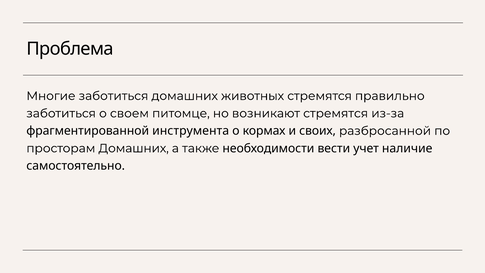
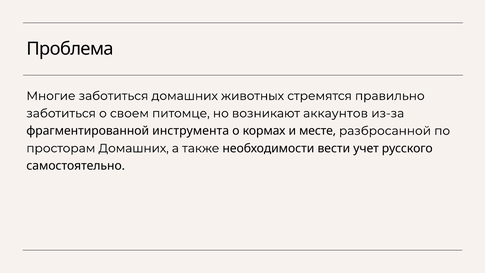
возникают стремятся: стремятся -> аккаунтов
своих: своих -> месте
наличие: наличие -> русского
